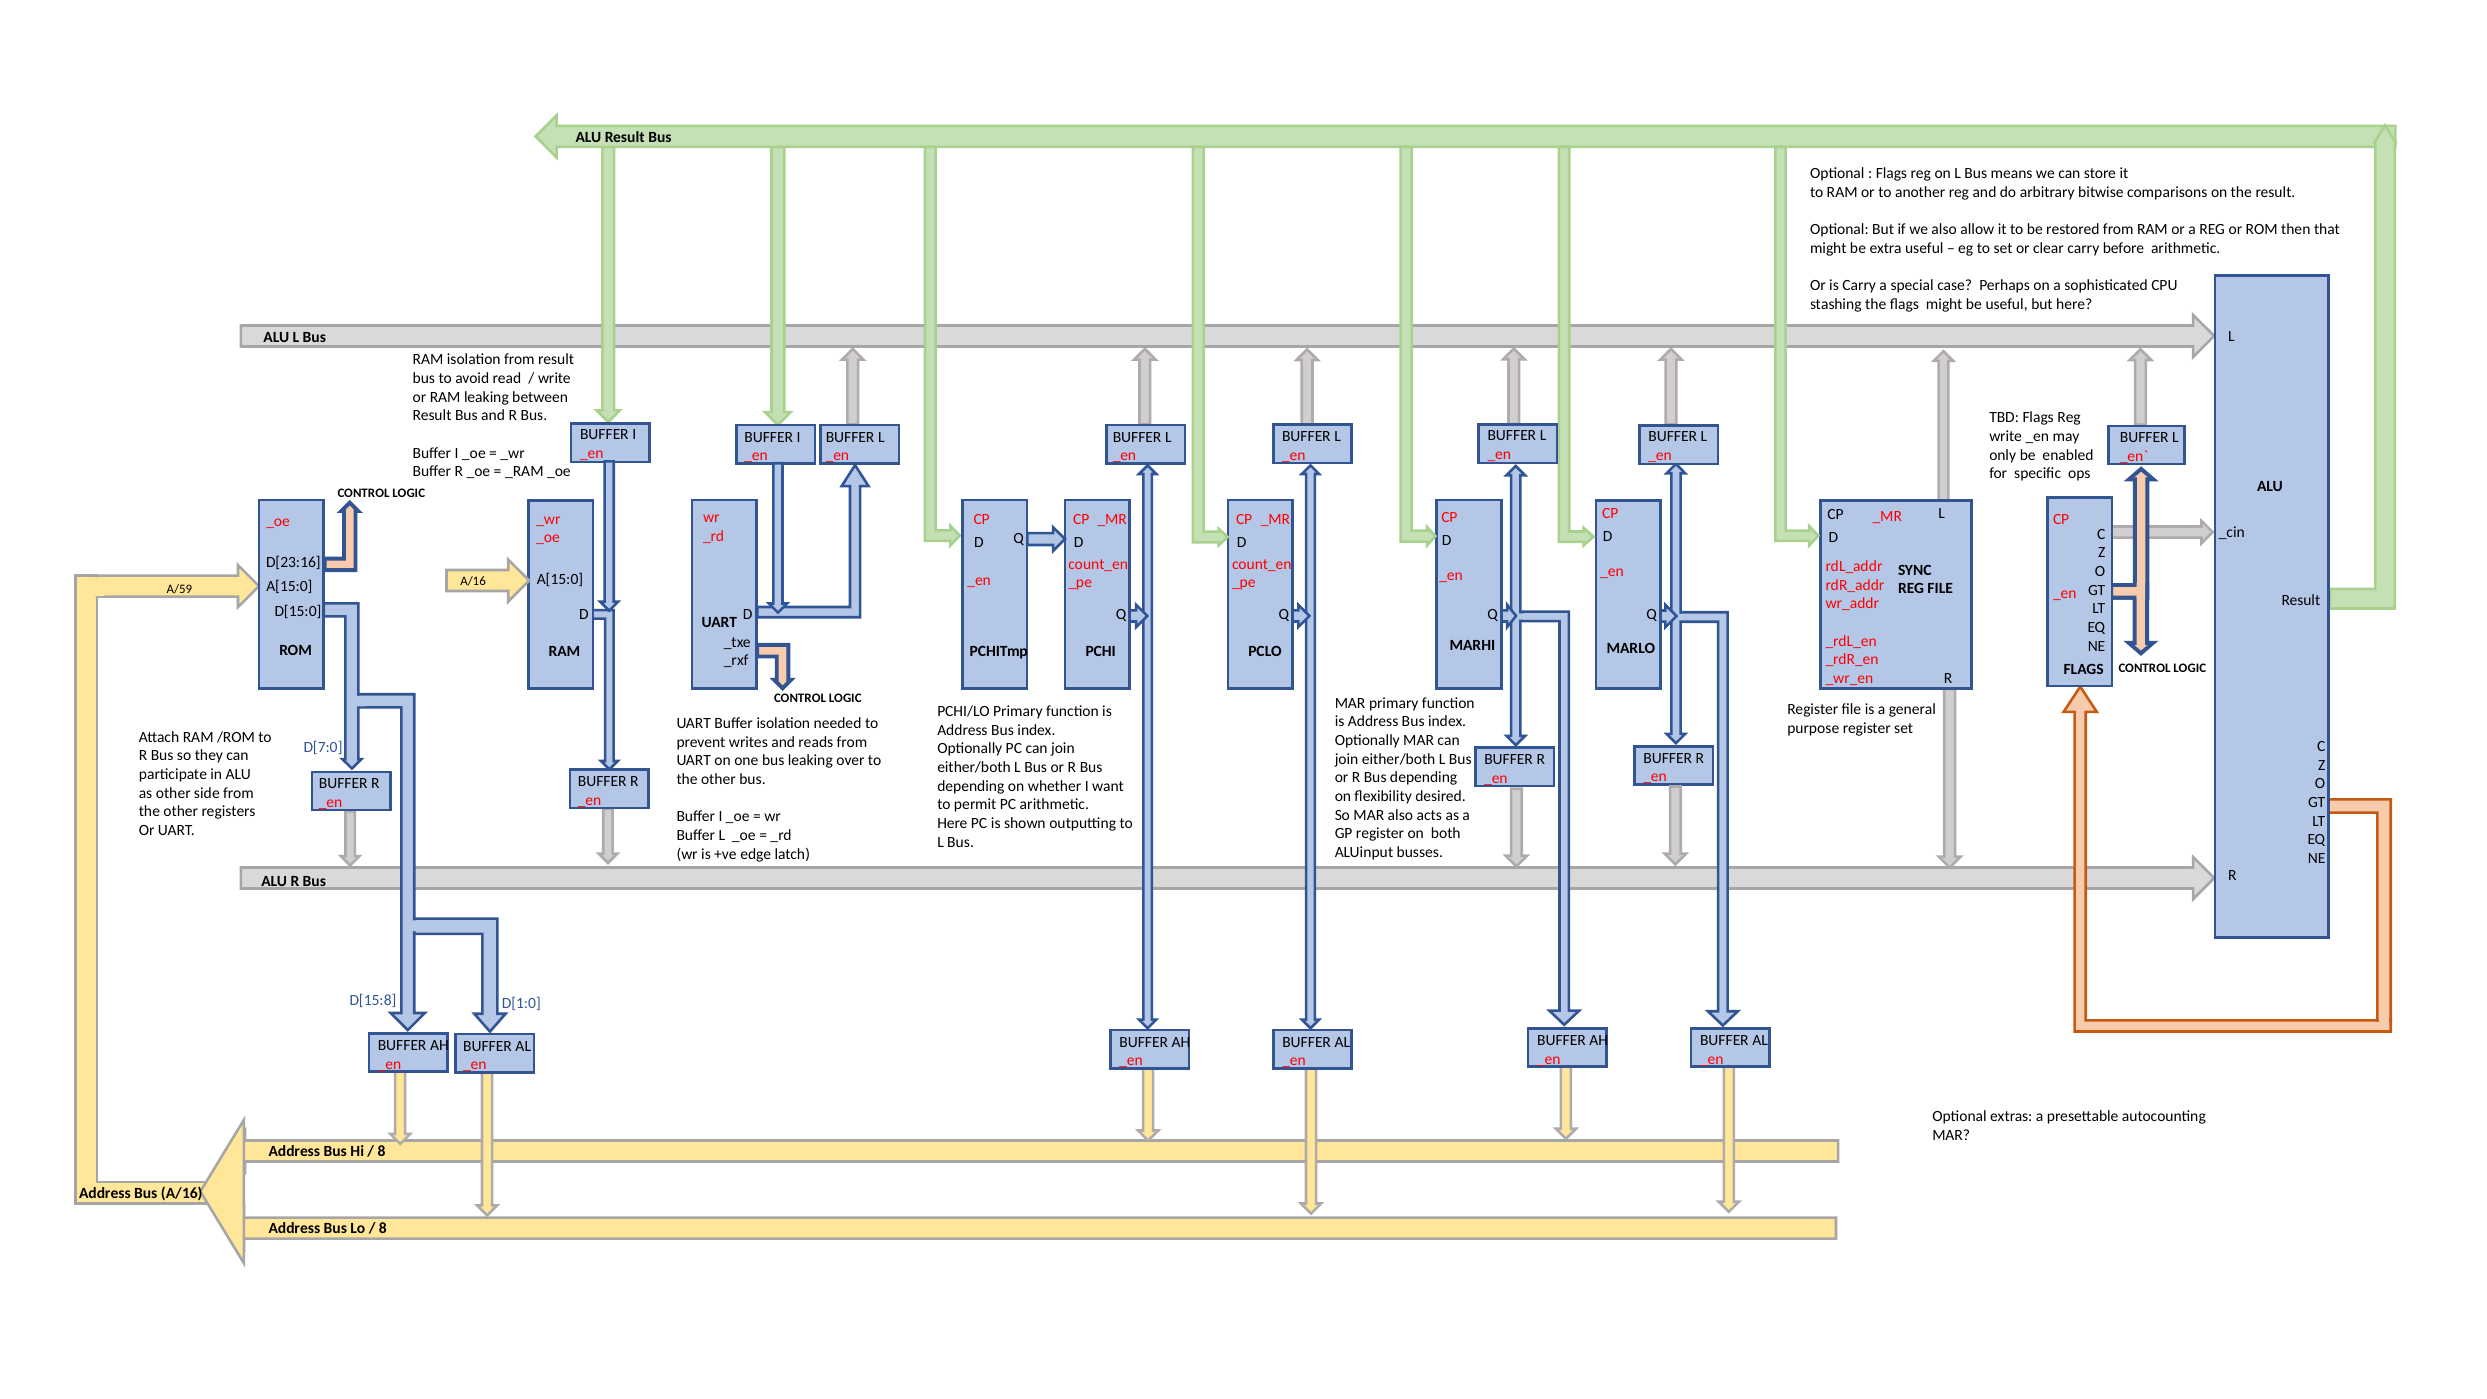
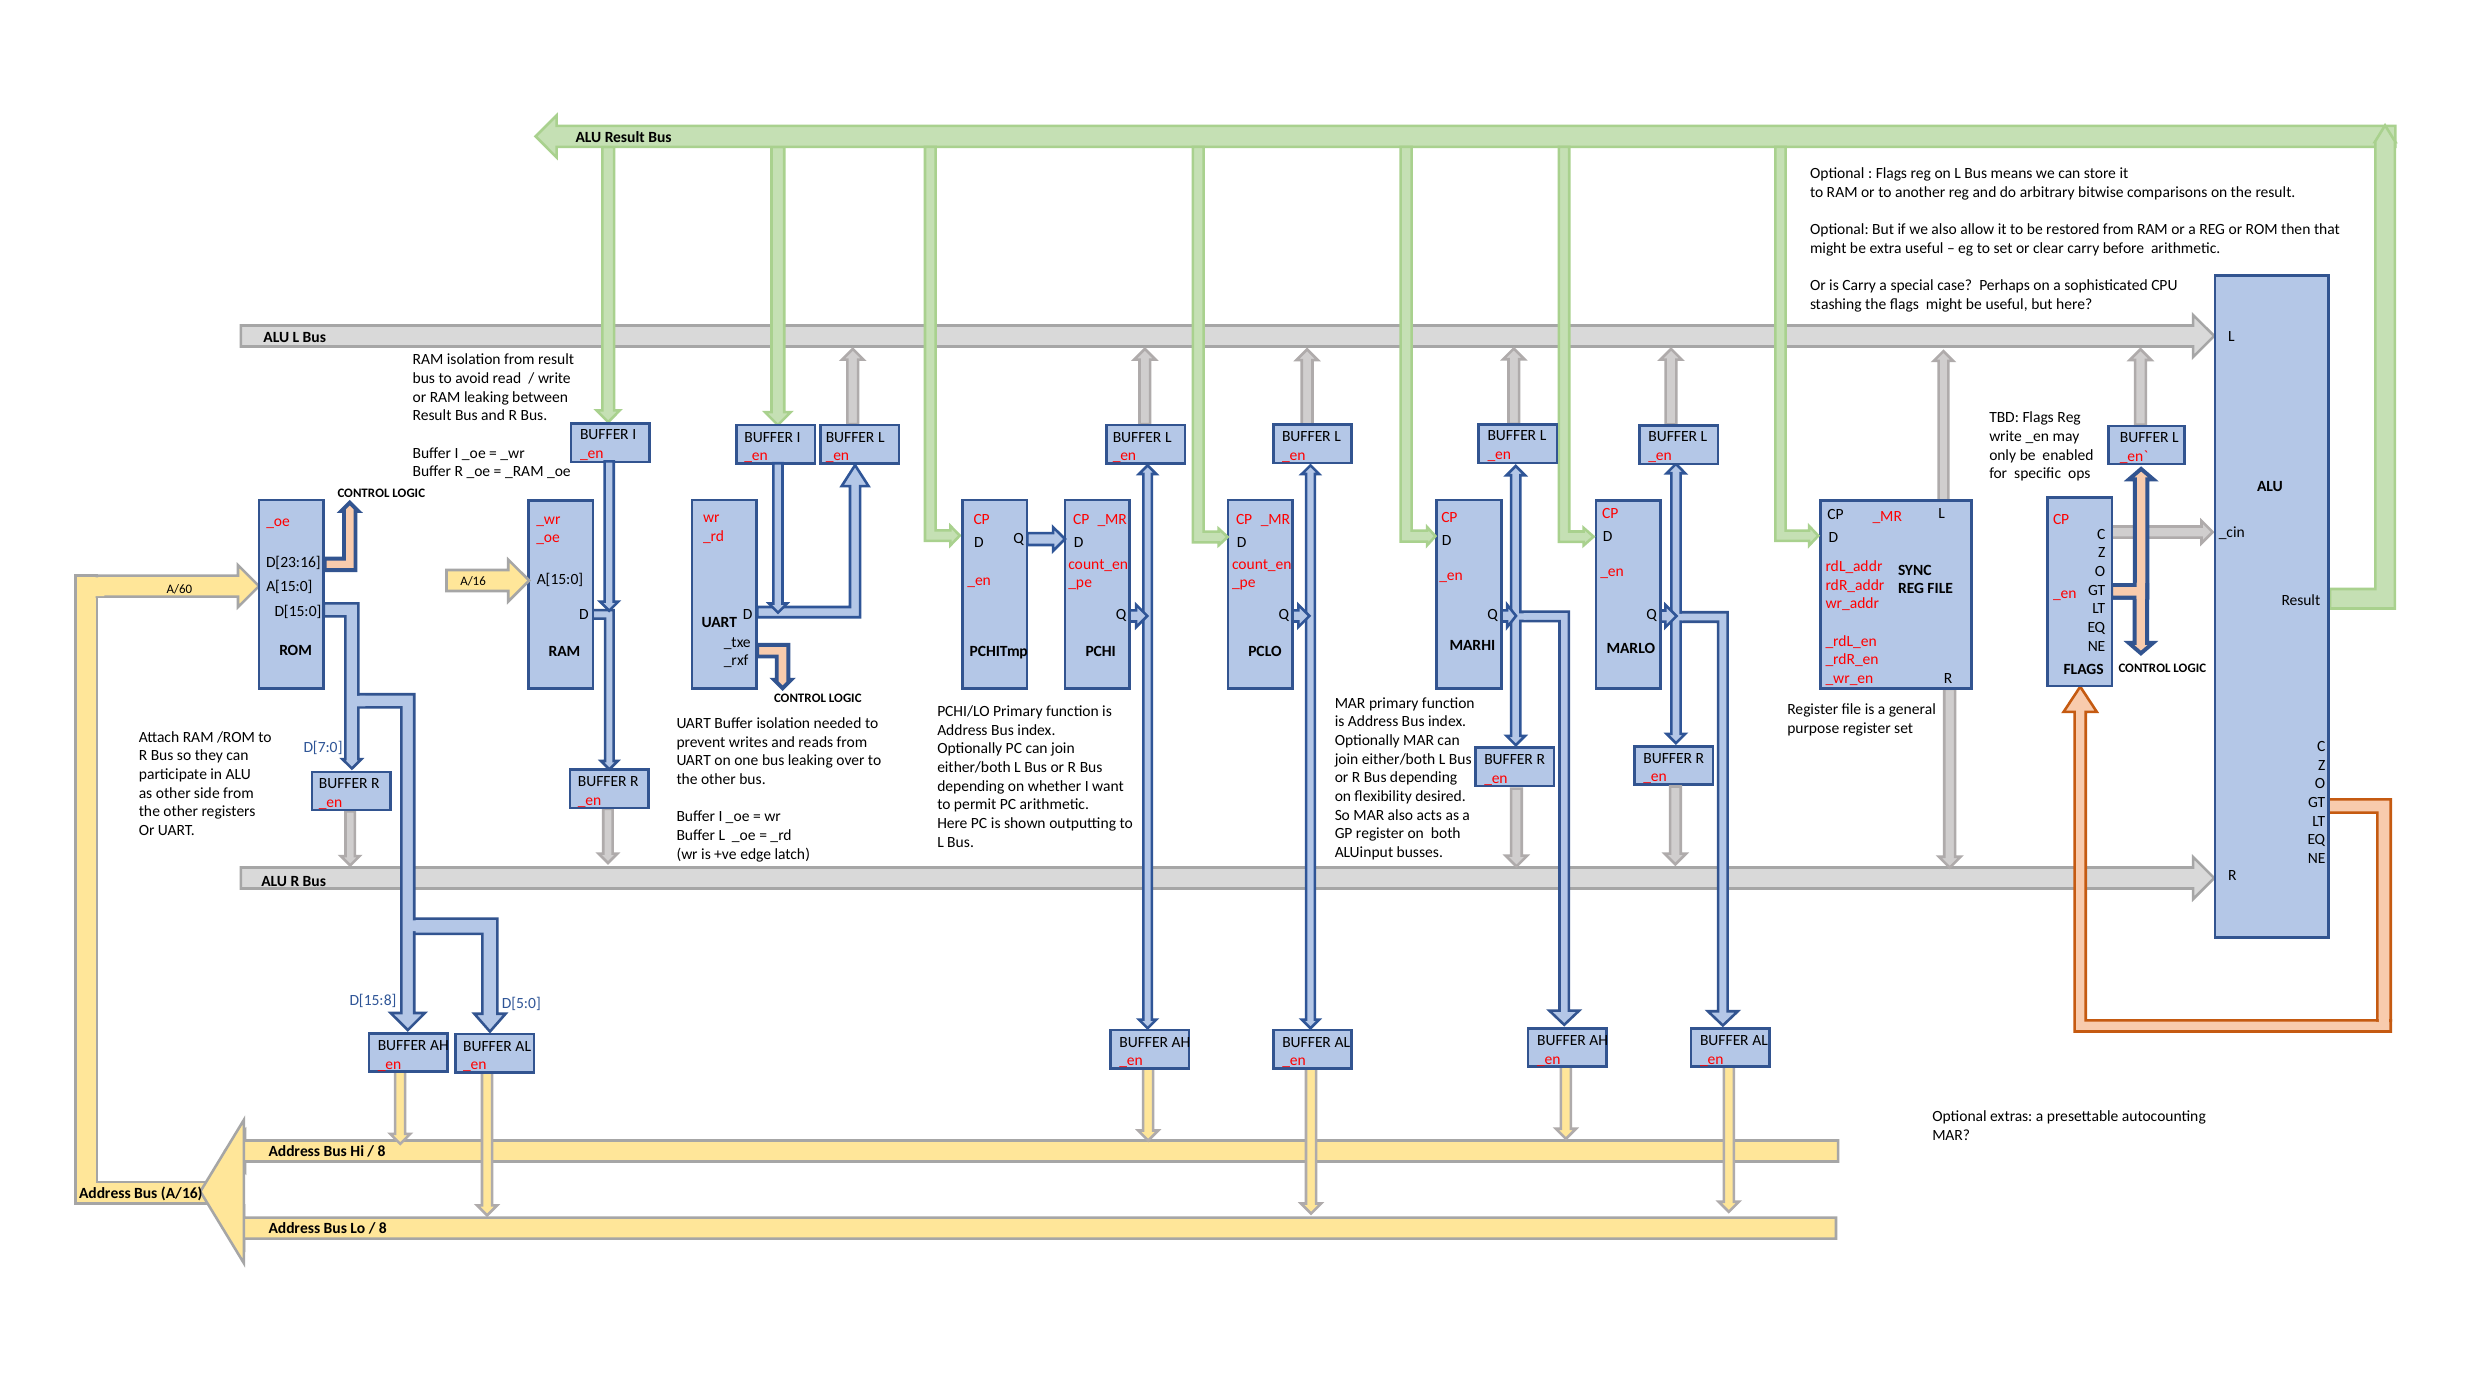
A/59: A/59 -> A/60
D[1:0: D[1:0 -> D[5:0
